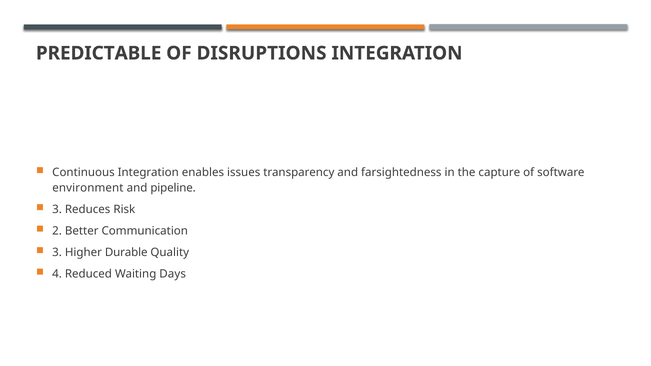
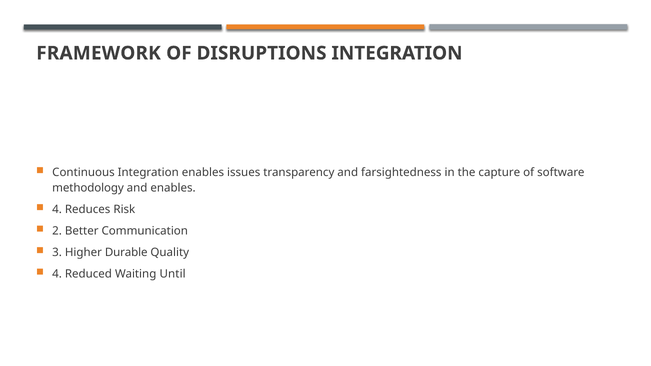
PREDICTABLE: PREDICTABLE -> FRAMEWORK
environment: environment -> methodology
and pipeline: pipeline -> enables
3 at (57, 210): 3 -> 4
Days: Days -> Until
